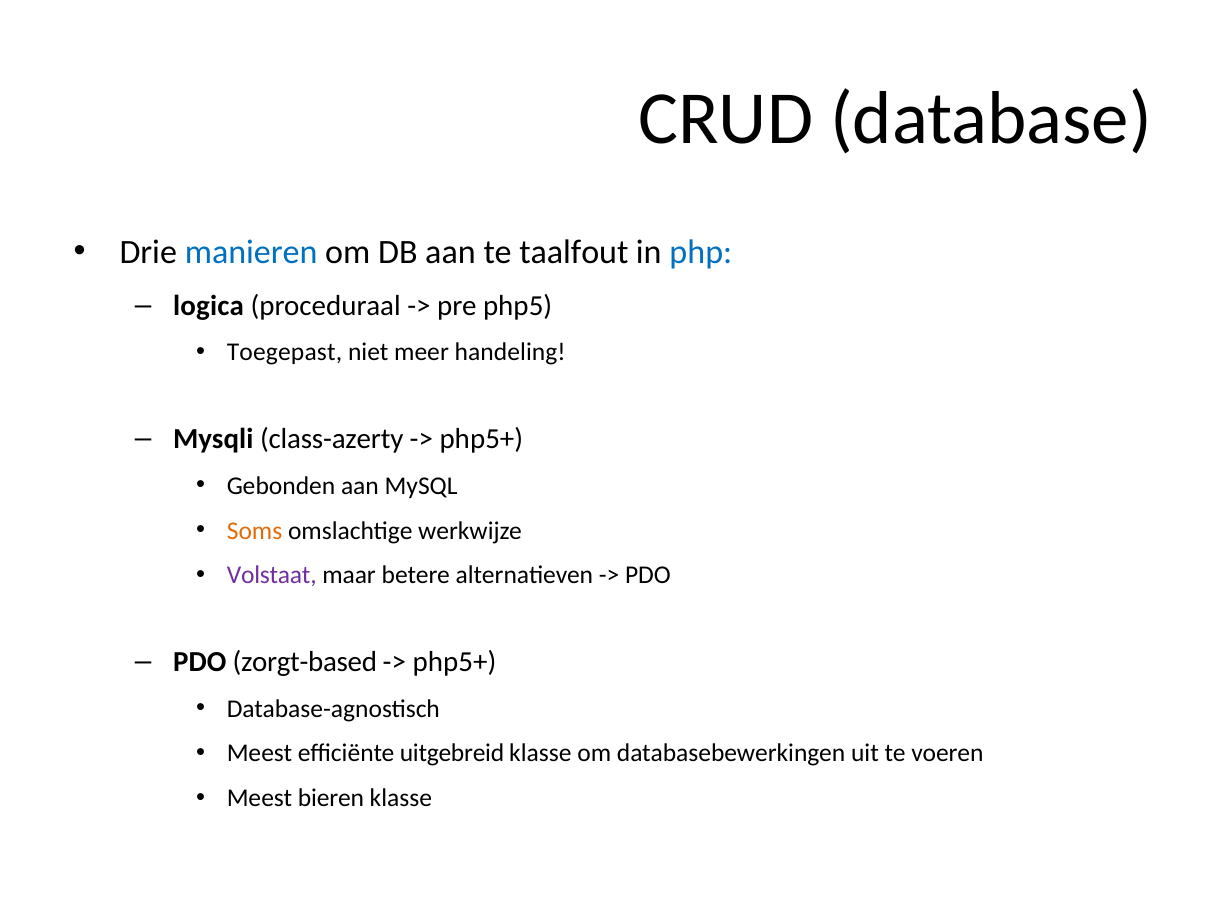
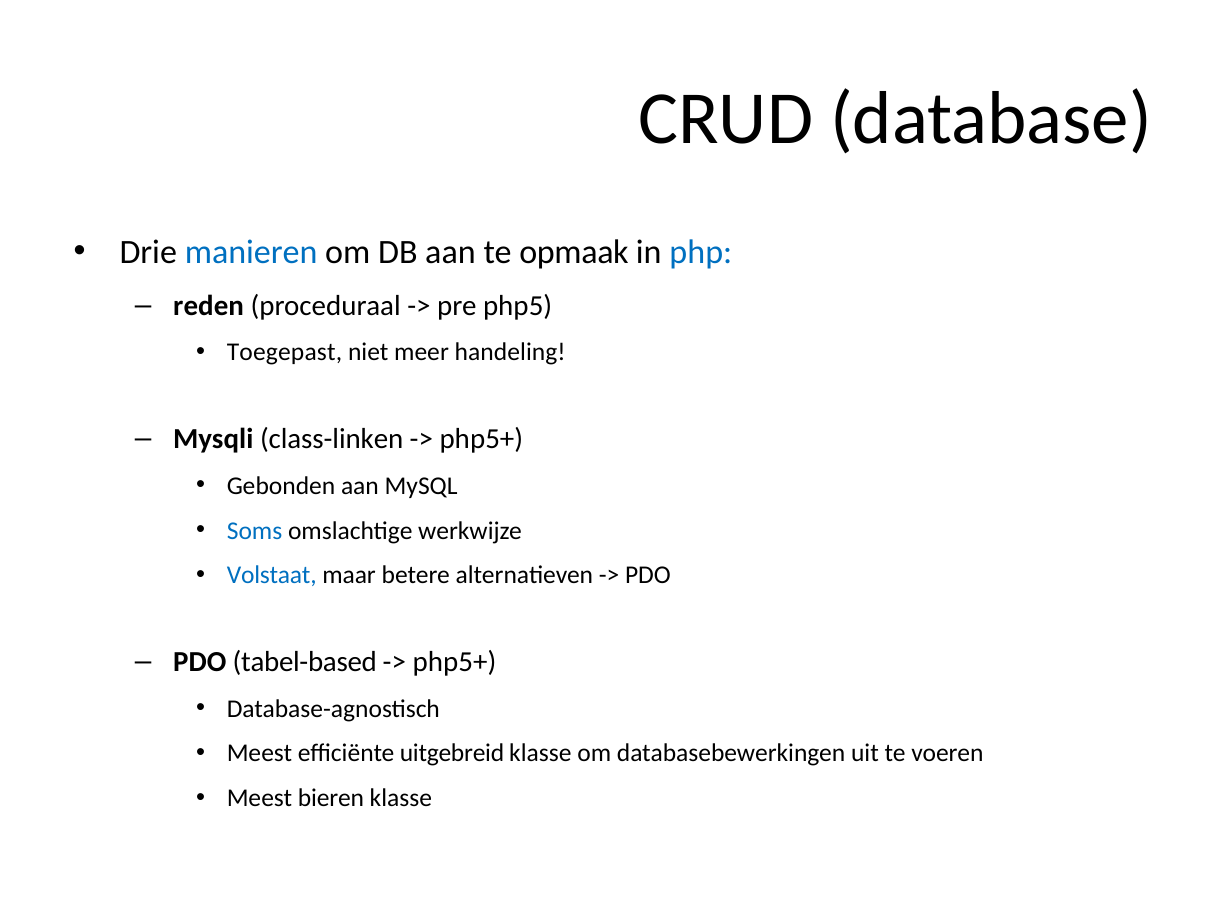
taalfout: taalfout -> opmaak
logica: logica -> reden
class-azerty: class-azerty -> class-linken
Soms colour: orange -> blue
Volstaat colour: purple -> blue
zorgt-based: zorgt-based -> tabel-based
